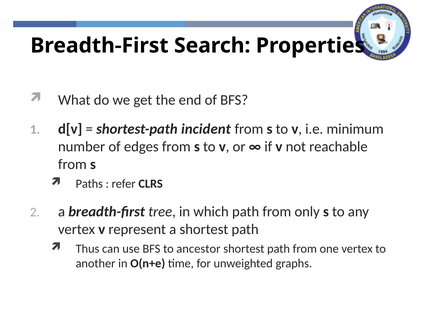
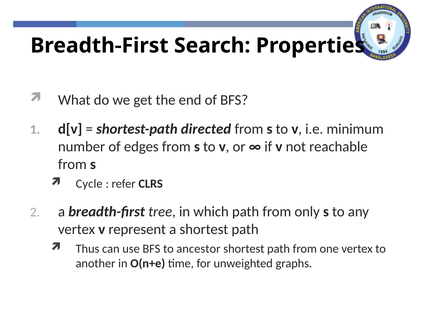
incident: incident -> directed
Paths: Paths -> Cycle
